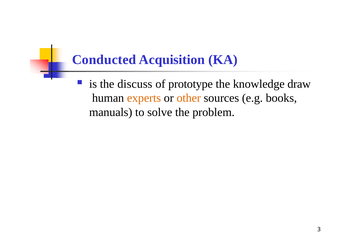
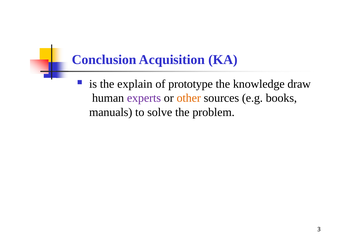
Conducted: Conducted -> Conclusion
discuss: discuss -> explain
experts colour: orange -> purple
